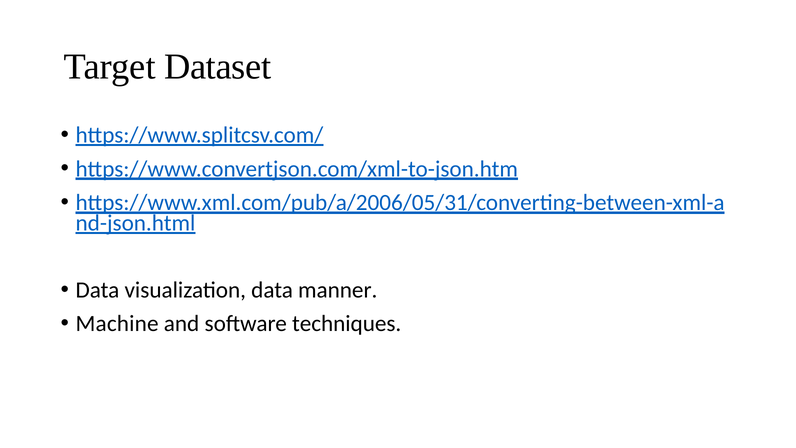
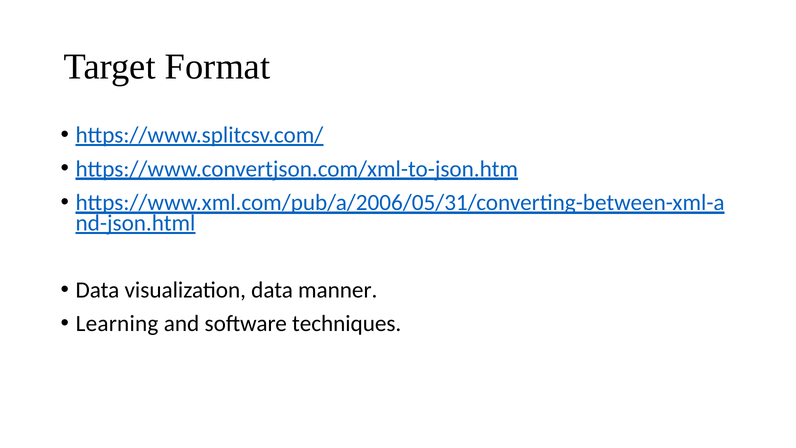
Dataset: Dataset -> Format
Machine: Machine -> Learning
